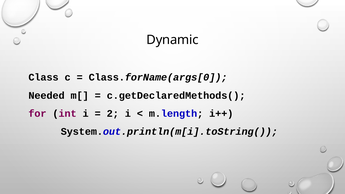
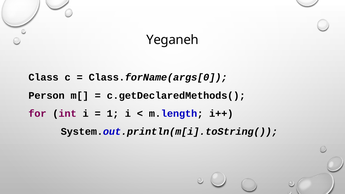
Dynamic: Dynamic -> Yeganeh
Needed: Needed -> Person
2: 2 -> 1
